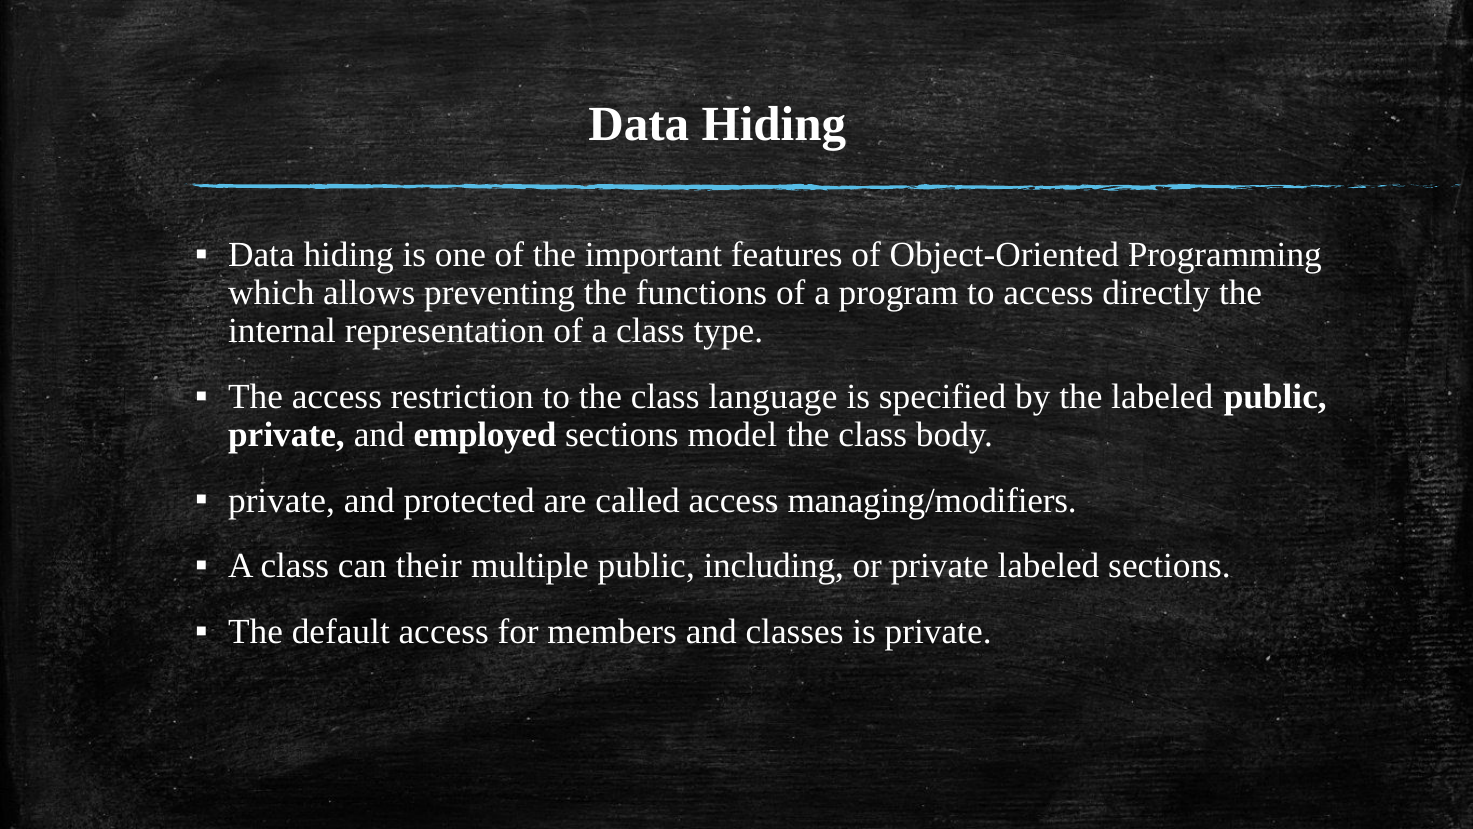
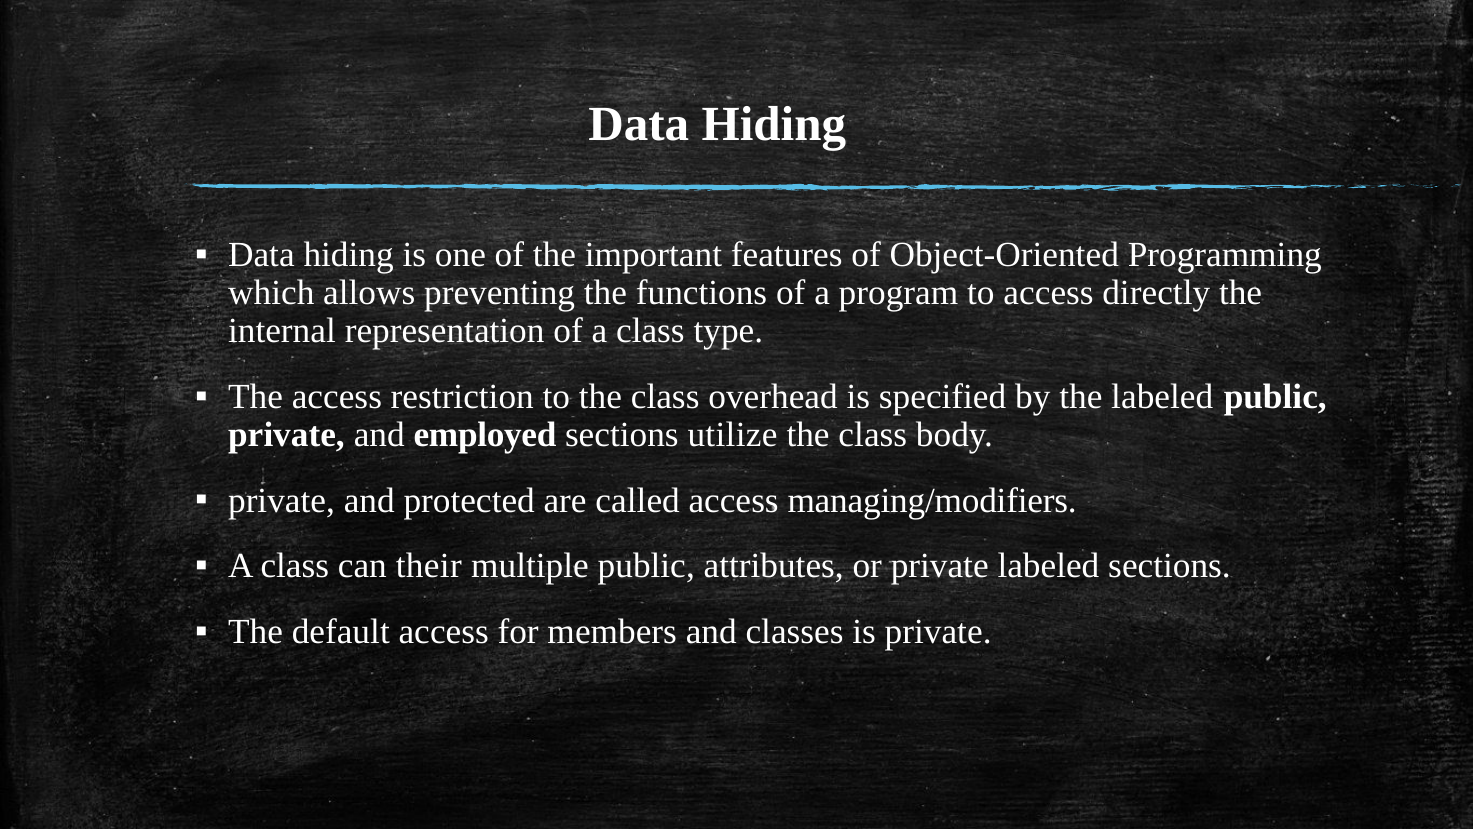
language: language -> overhead
model: model -> utilize
including: including -> attributes
